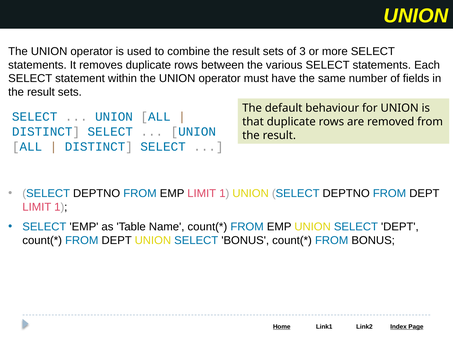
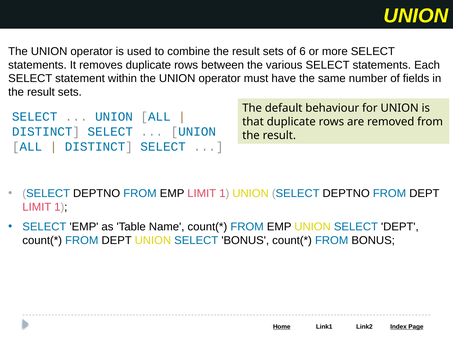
3: 3 -> 6
